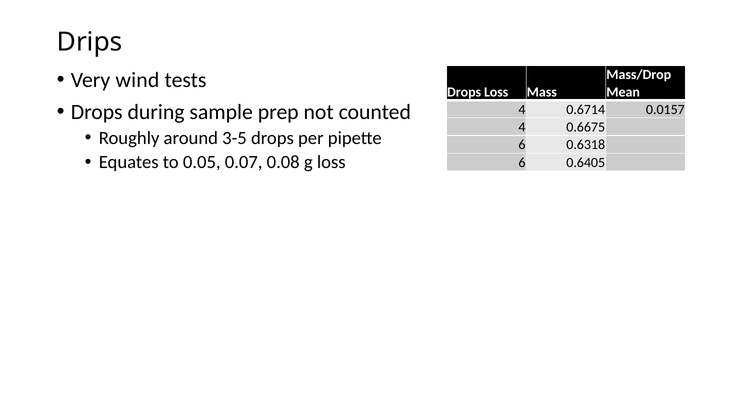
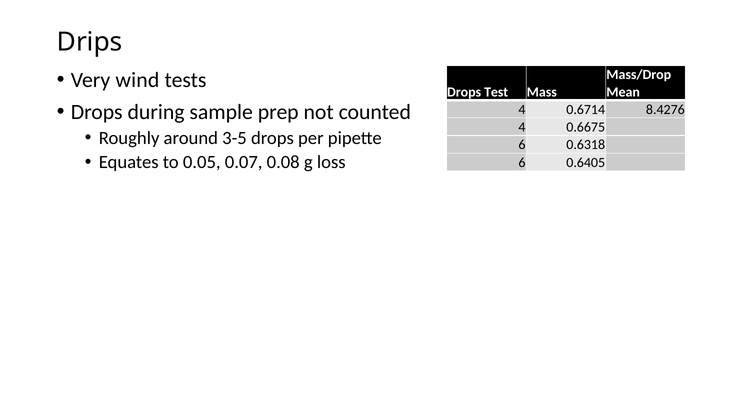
Drops Loss: Loss -> Test
0.0157: 0.0157 -> 8.4276
